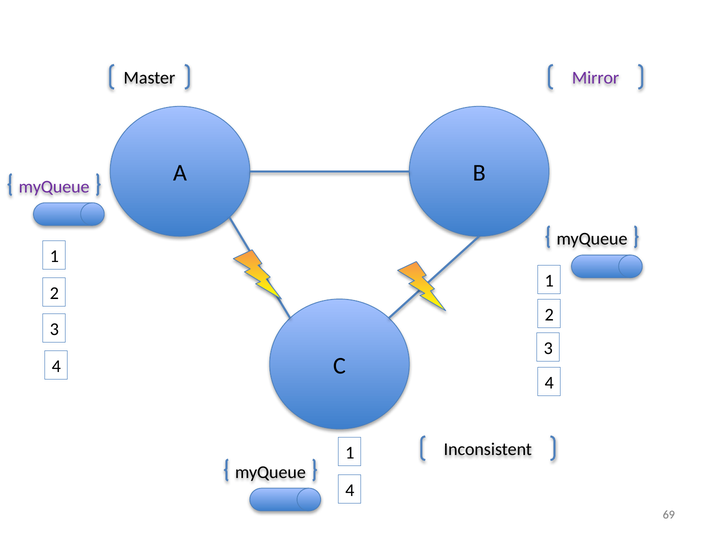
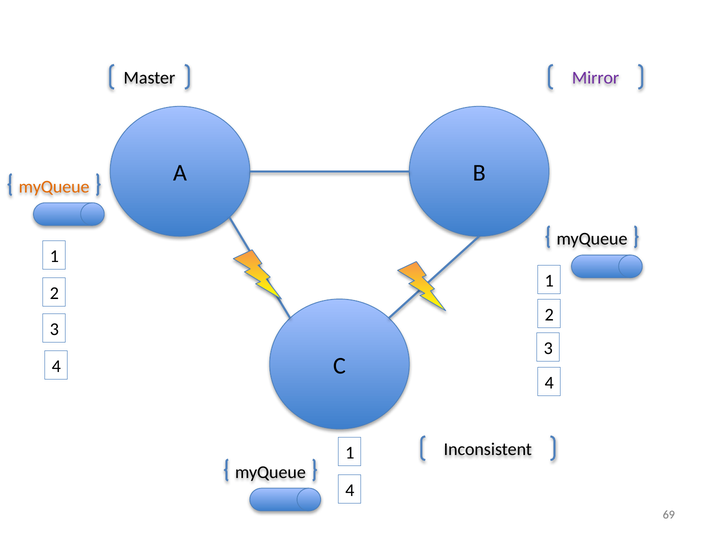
myQueue at (54, 187) colour: purple -> orange
